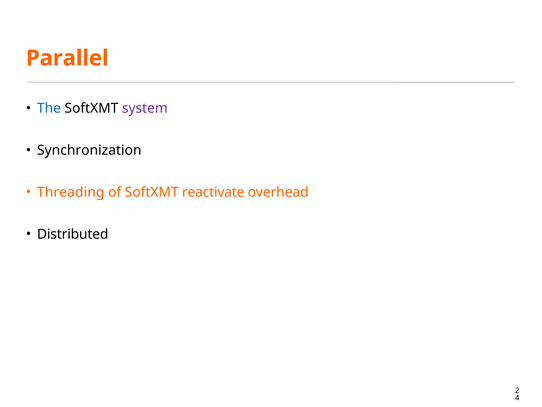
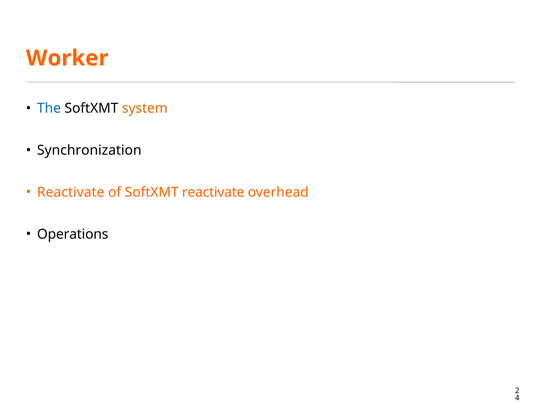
Parallel: Parallel -> Worker
system colour: purple -> orange
Threading at (71, 192): Threading -> Reactivate
Distributed: Distributed -> Operations
